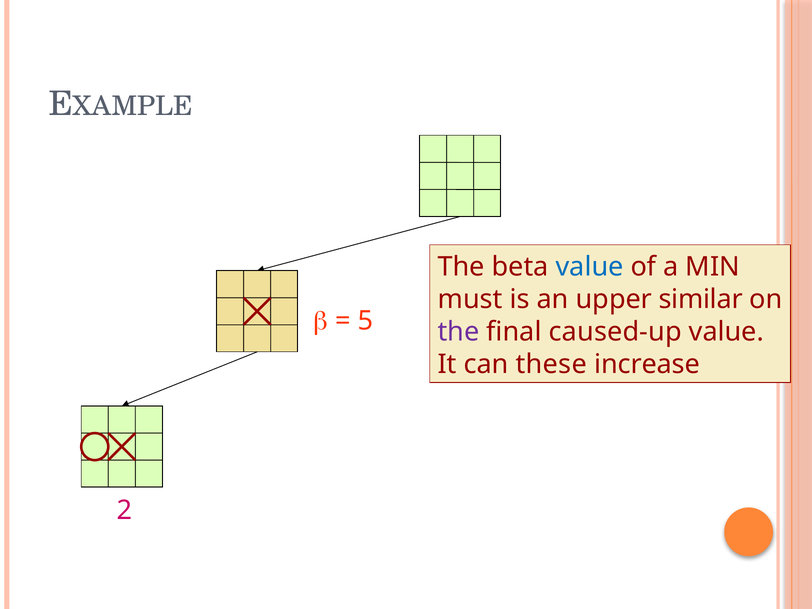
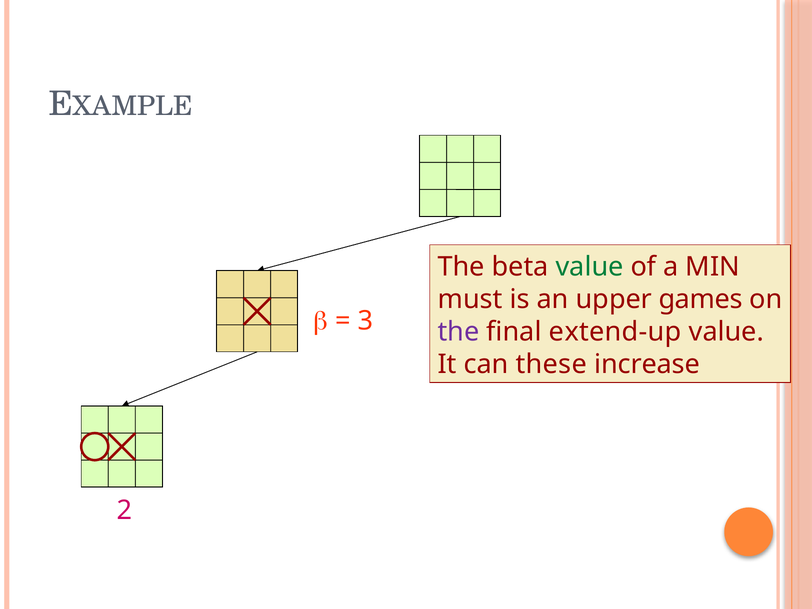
value at (590, 267) colour: blue -> green
similar: similar -> games
5: 5 -> 3
caused-up: caused-up -> extend-up
